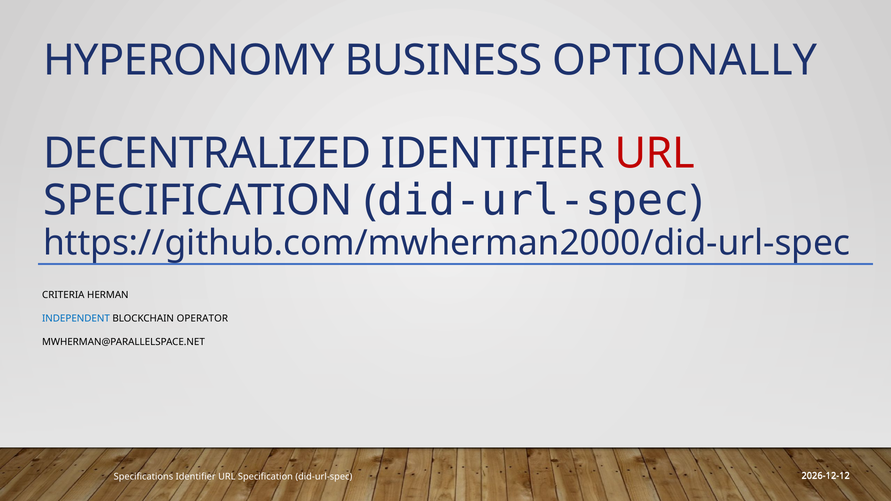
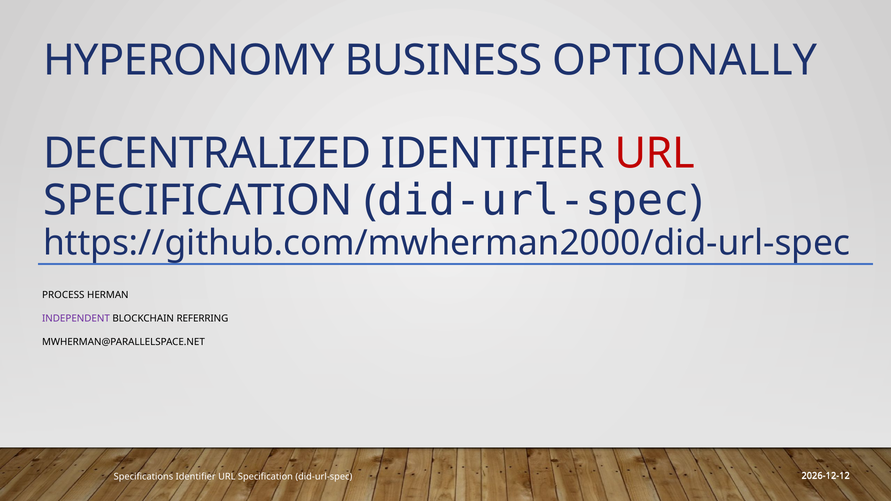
CRITERIA: CRITERIA -> PROCESS
INDEPENDENT colour: blue -> purple
OPERATOR: OPERATOR -> REFERRING
